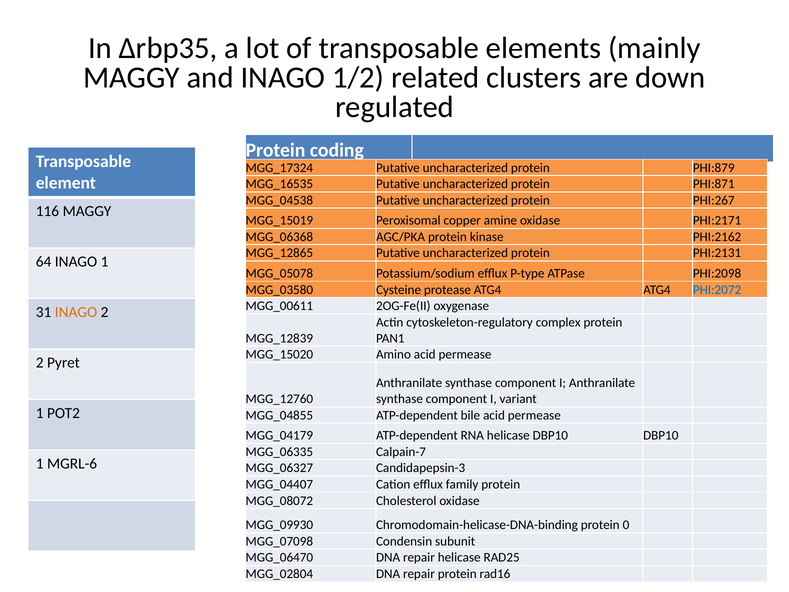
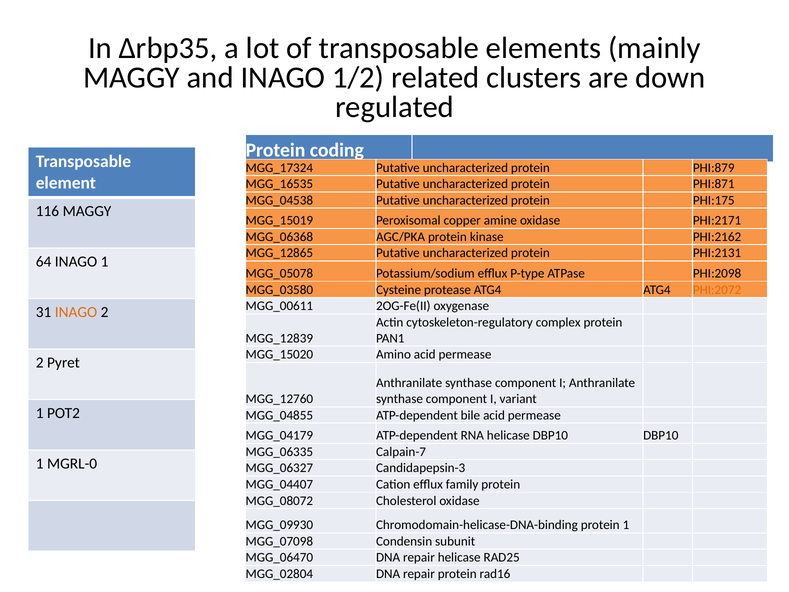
PHI:267: PHI:267 -> PHI:175
PHI:2072 colour: blue -> orange
MGRL-6: MGRL-6 -> MGRL-0
protein 0: 0 -> 1
